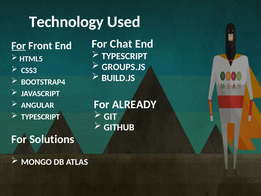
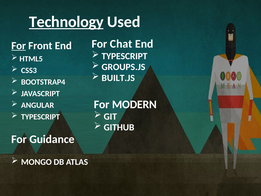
Technology underline: none -> present
BUILD.JS: BUILD.JS -> BUILT.JS
ALREADY: ALREADY -> MODERN
Solutions: Solutions -> Guidance
